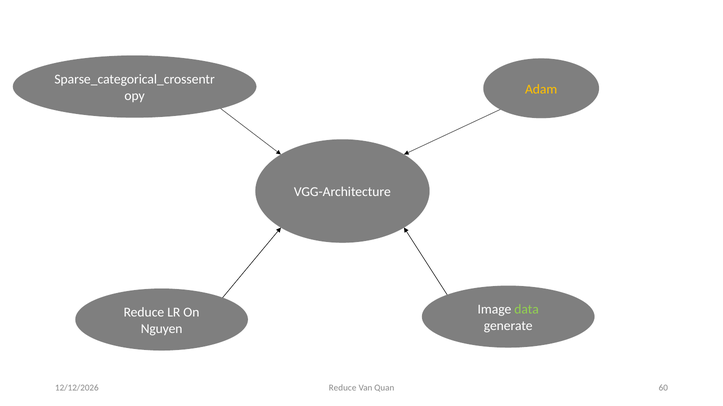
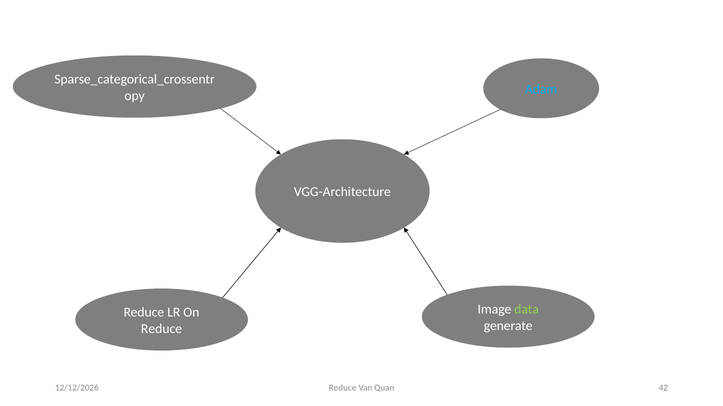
Adam colour: yellow -> light blue
Nguyen at (162, 329): Nguyen -> Reduce
60: 60 -> 42
